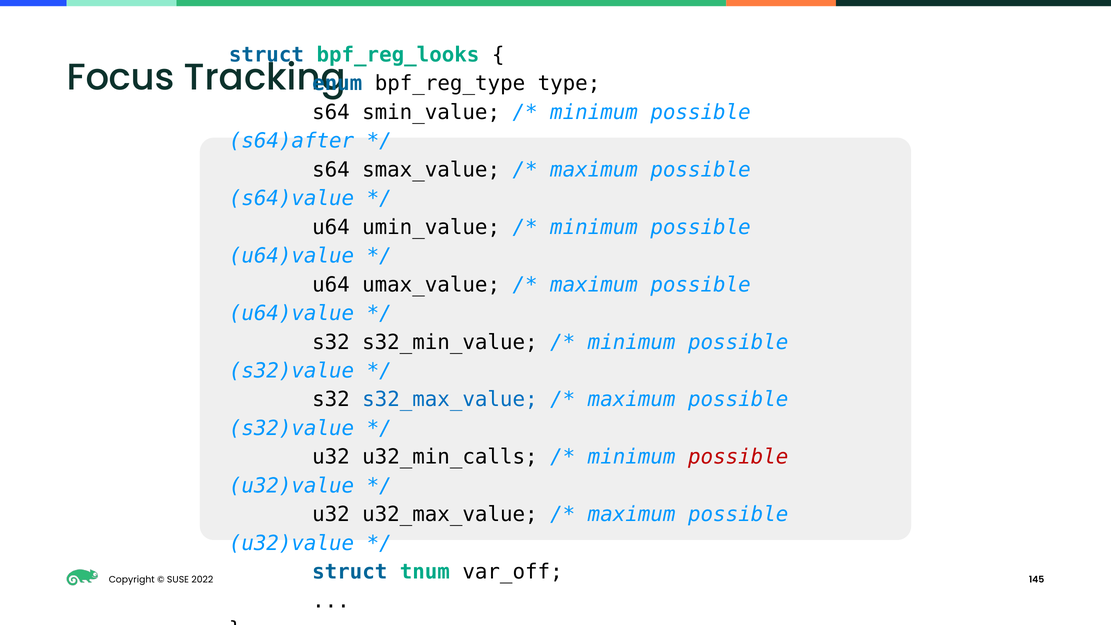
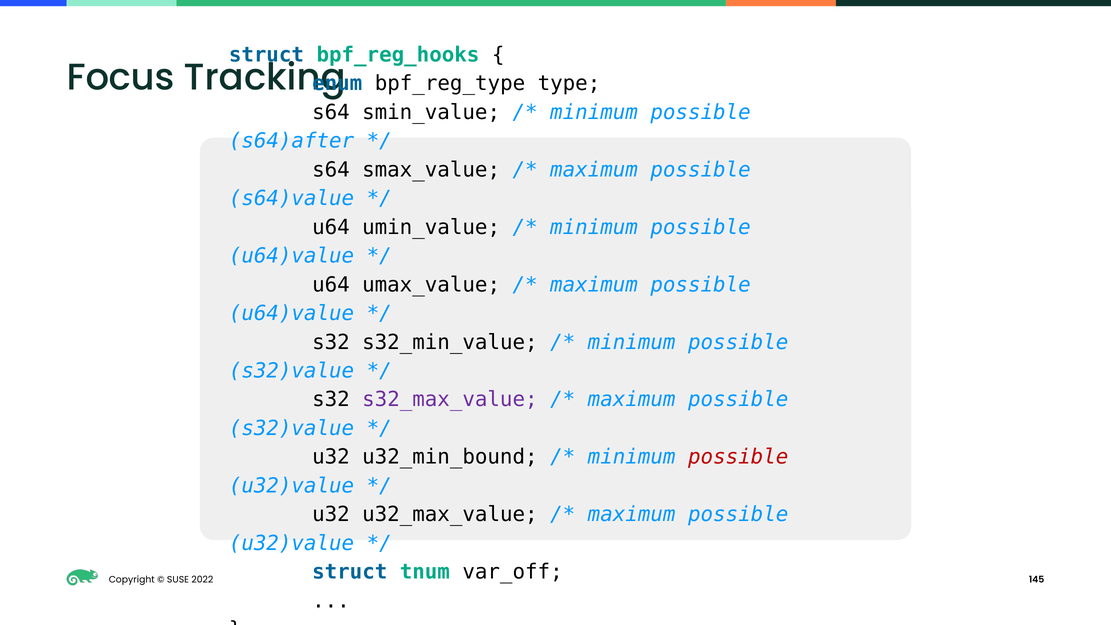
bpf_reg_looks: bpf_reg_looks -> bpf_reg_hooks
s32_max_value colour: blue -> purple
u32_min_calls: u32_min_calls -> u32_min_bound
